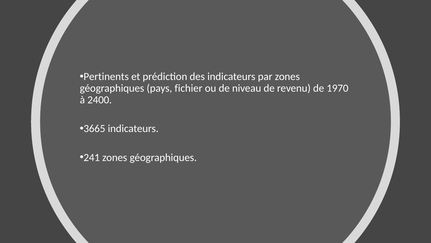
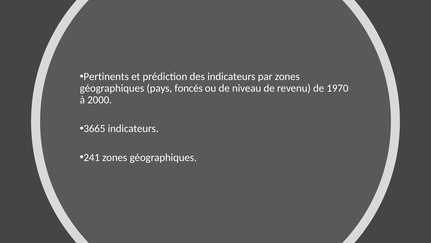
fichier: fichier -> foncés
2400: 2400 -> 2000
